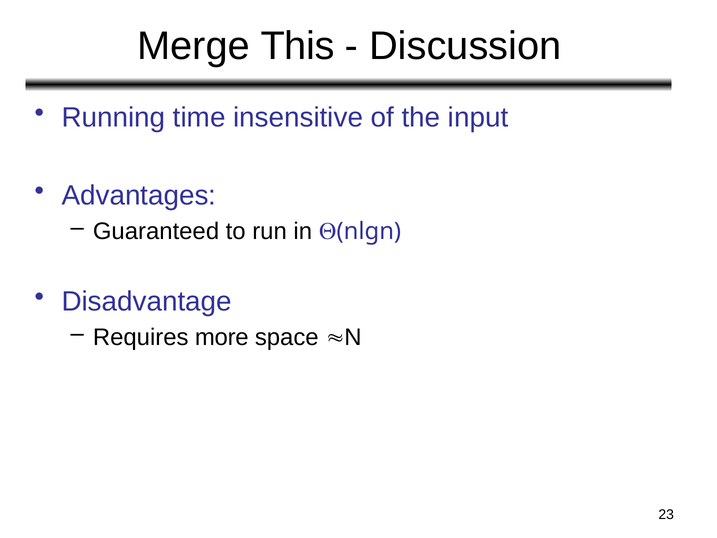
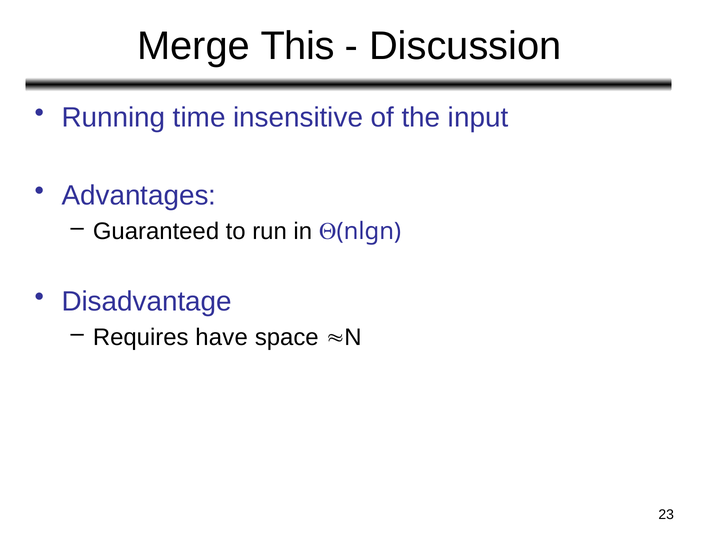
more: more -> have
